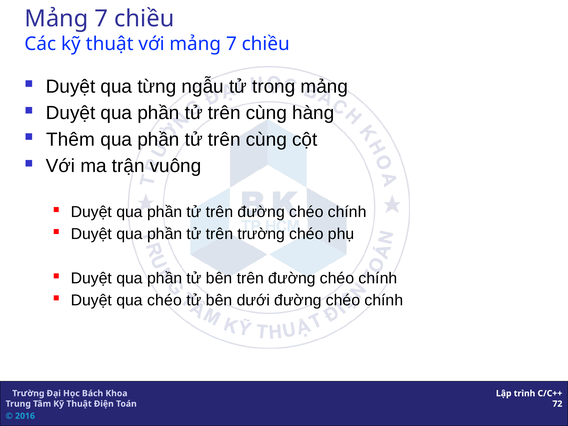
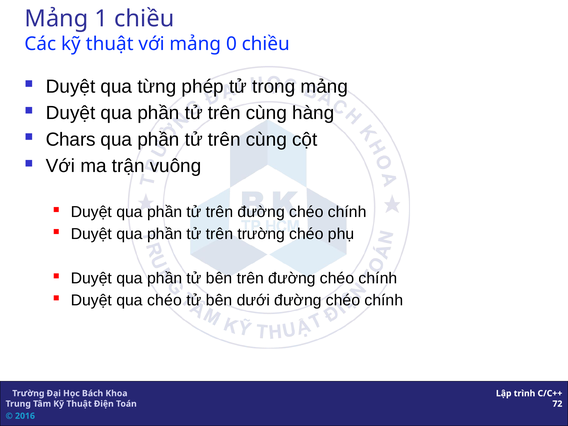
7 at (101, 19): 7 -> 1
với mảng 7: 7 -> 0
ngẫu: ngẫu -> phép
Thêm: Thêm -> Chars
